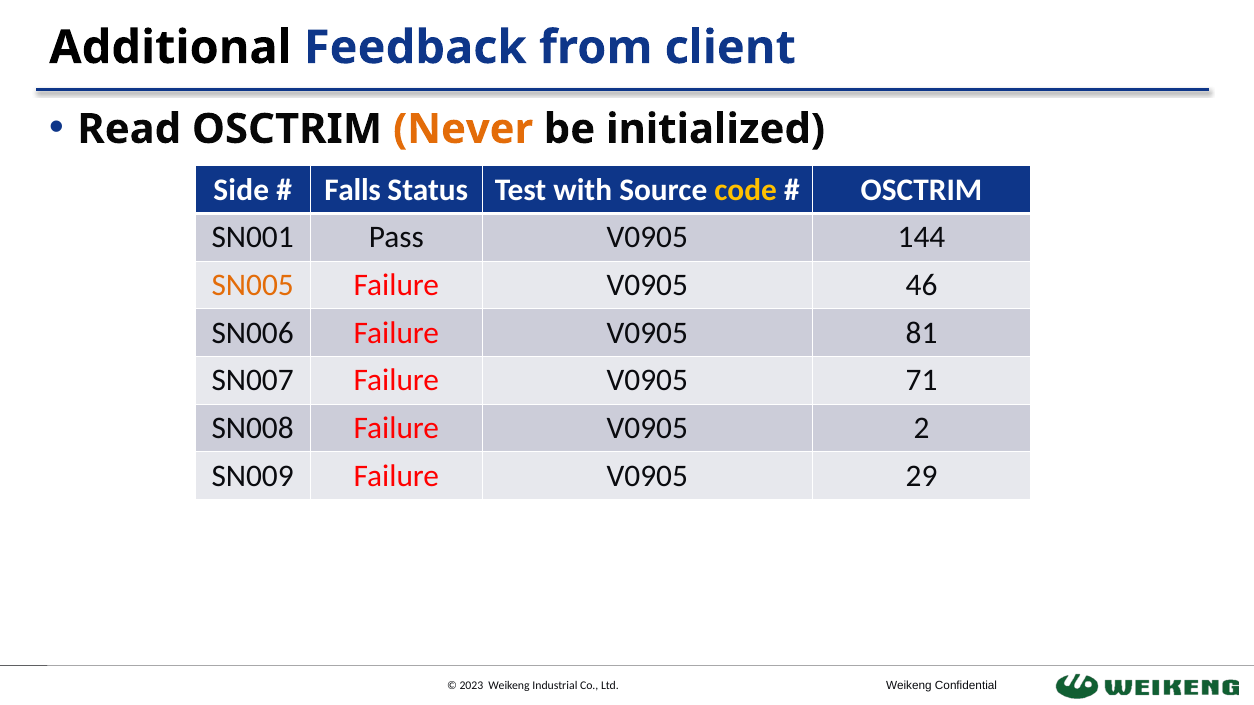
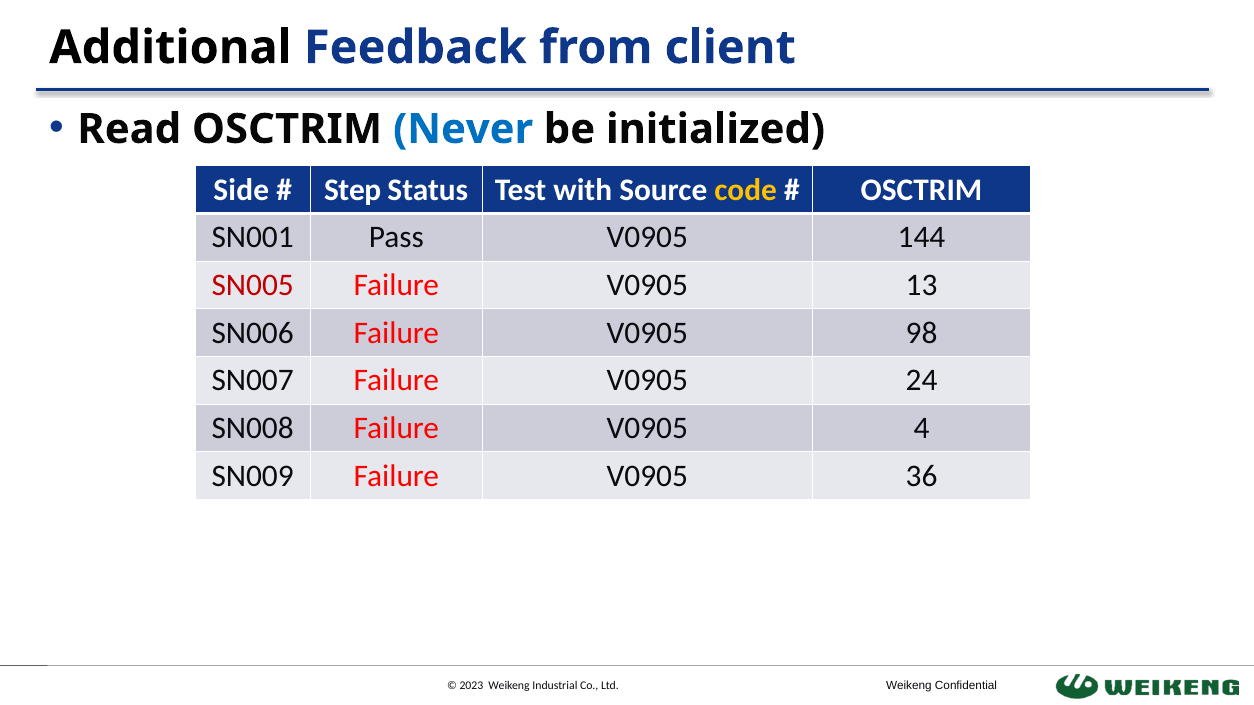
Never colour: orange -> blue
Falls: Falls -> Step
SN005 colour: orange -> red
46: 46 -> 13
81: 81 -> 98
71: 71 -> 24
2: 2 -> 4
29: 29 -> 36
